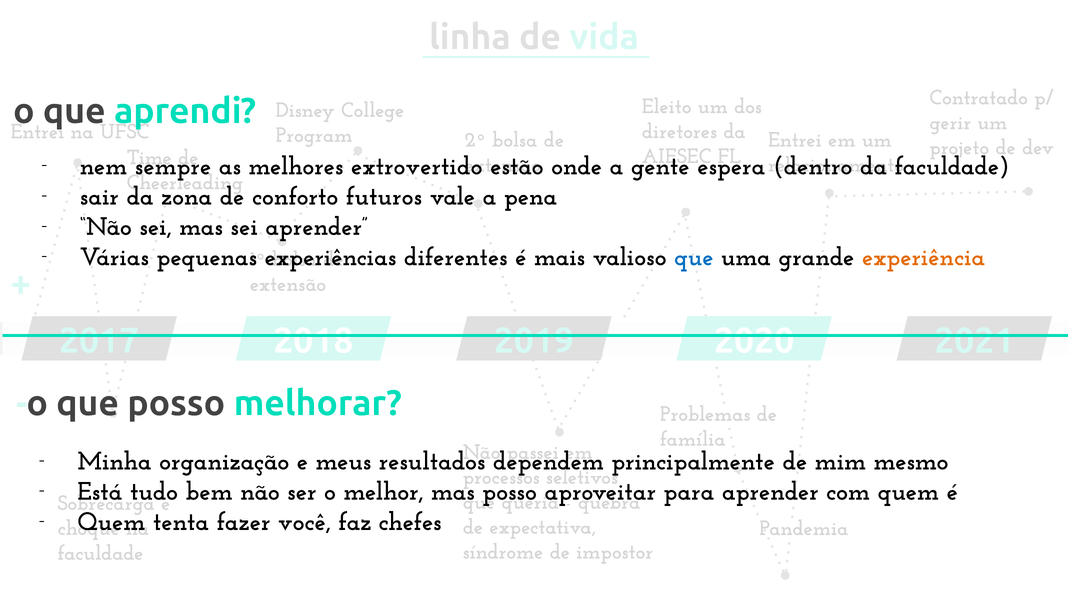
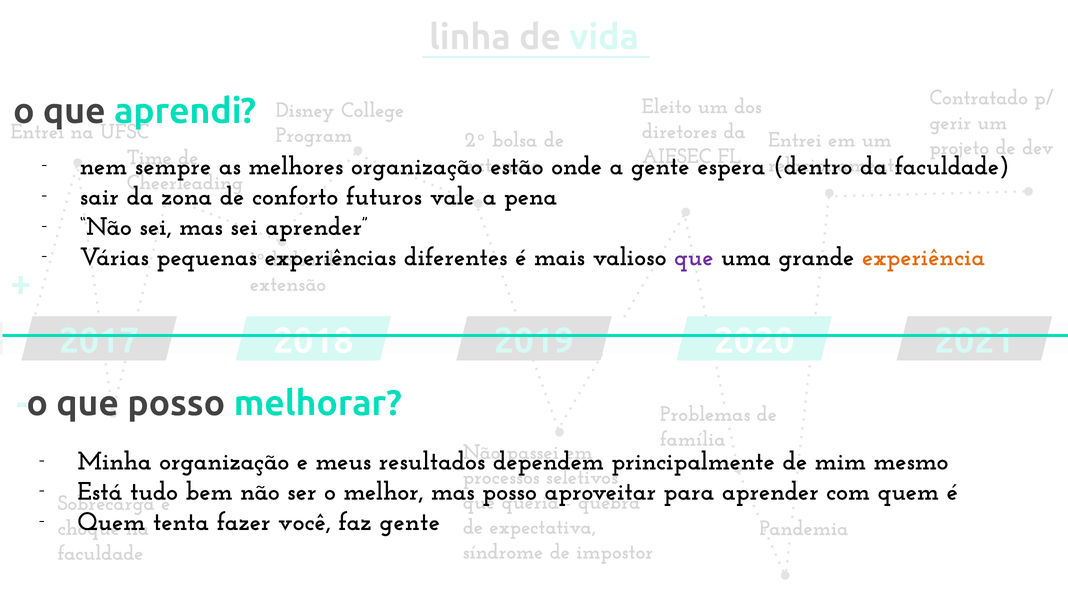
melhores extrovertido: extrovertido -> organização
que at (694, 257) colour: blue -> purple
faz chefes: chefes -> gente
